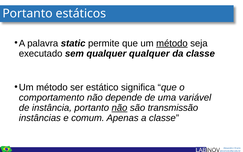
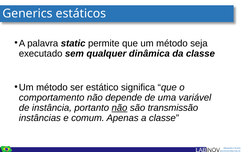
Portanto at (28, 14): Portanto -> Generics
método at (172, 43) underline: present -> none
qualquer qualquer: qualquer -> dinâmica
